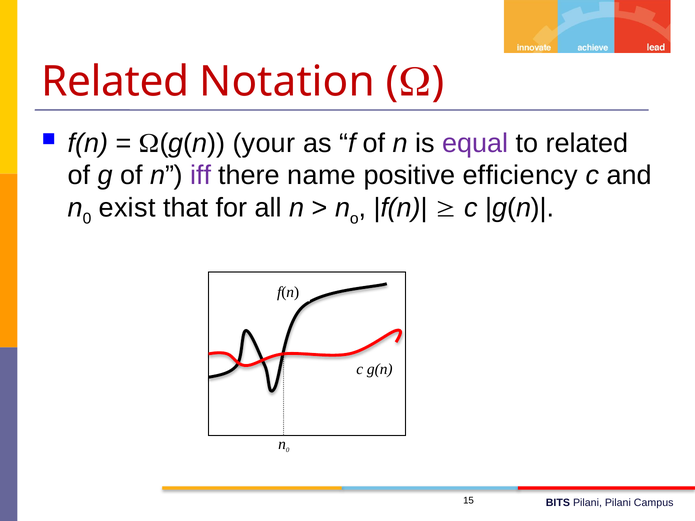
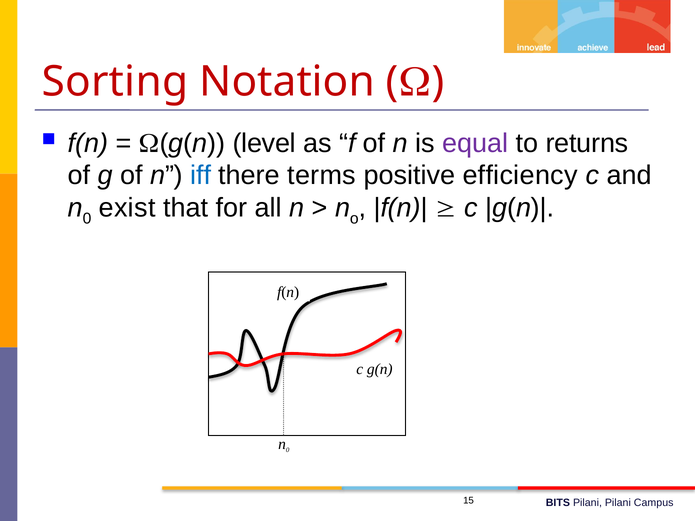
Related at (115, 82): Related -> Sorting
your: your -> level
to related: related -> returns
iff colour: purple -> blue
name: name -> terms
